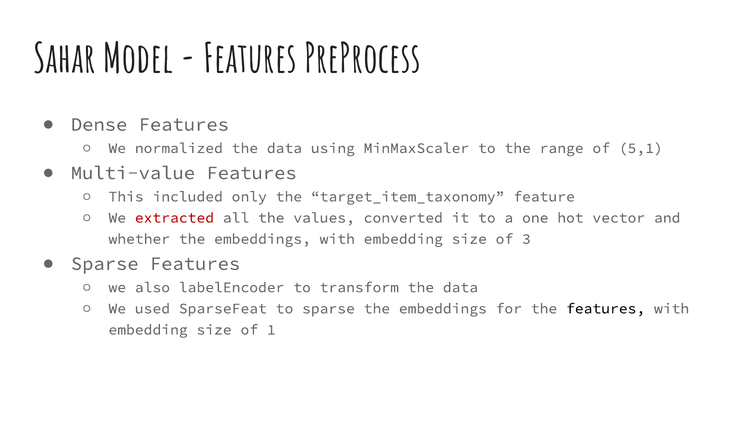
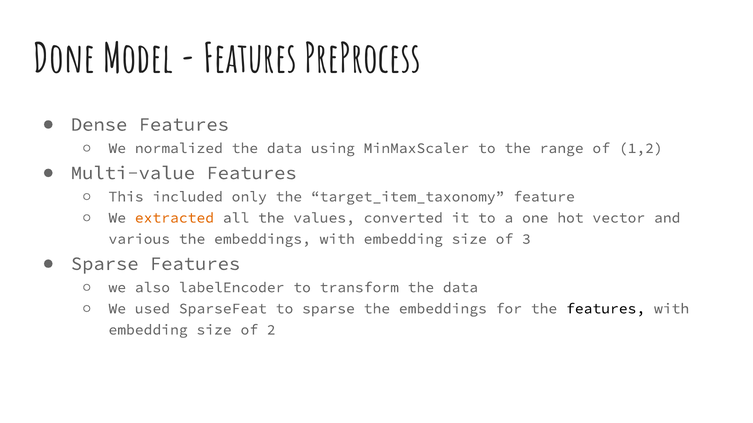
Sahar: Sahar -> Done
5,1: 5,1 -> 1,2
extracted colour: red -> orange
whether: whether -> various
1: 1 -> 2
